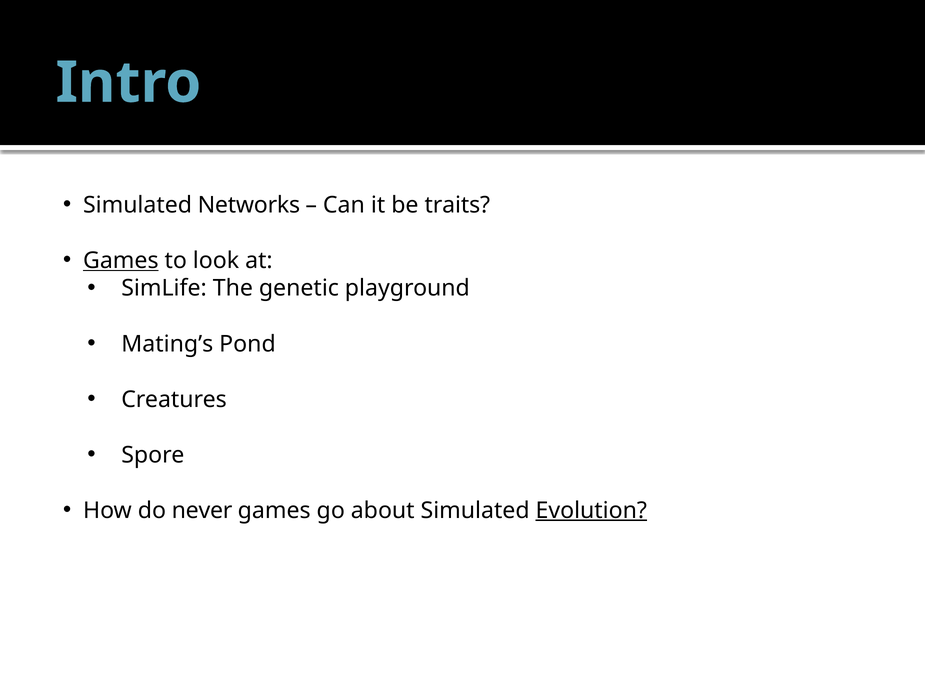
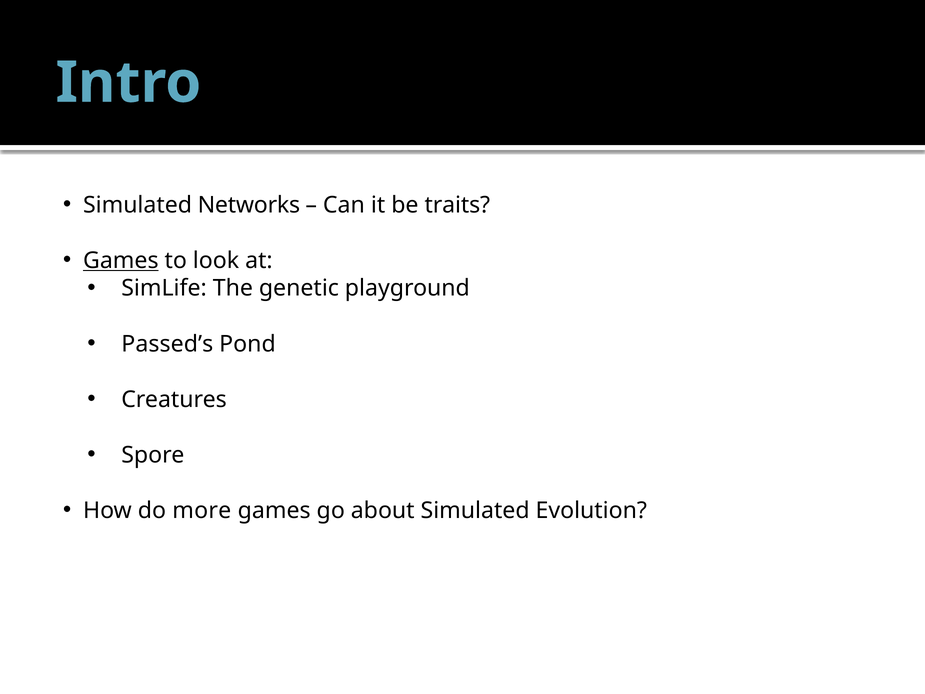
Mating’s: Mating’s -> Passed’s
never: never -> more
Evolution underline: present -> none
